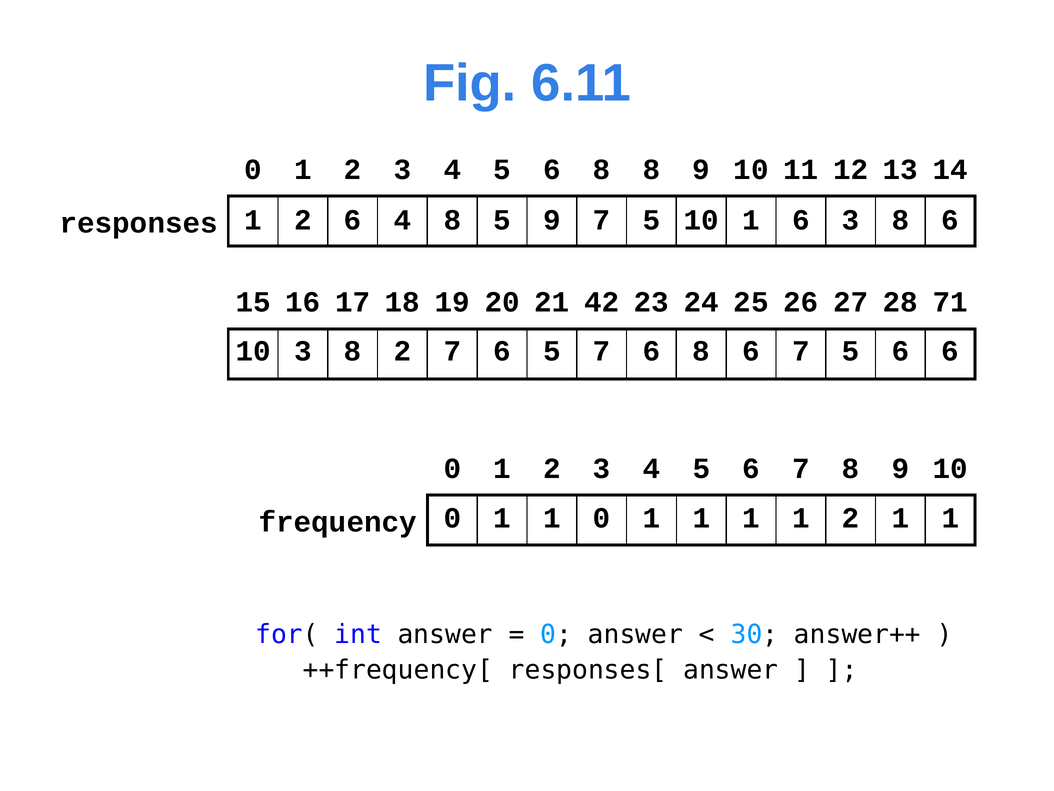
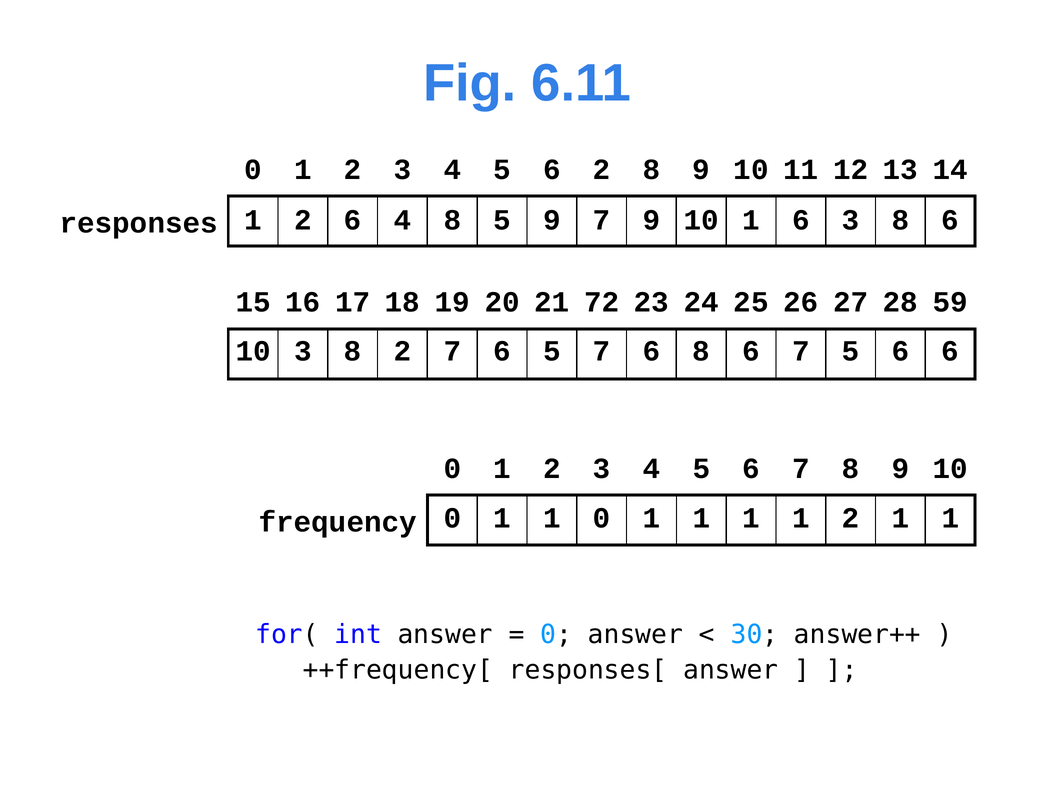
5 6 8: 8 -> 2
9 7 5: 5 -> 9
42: 42 -> 72
71: 71 -> 59
